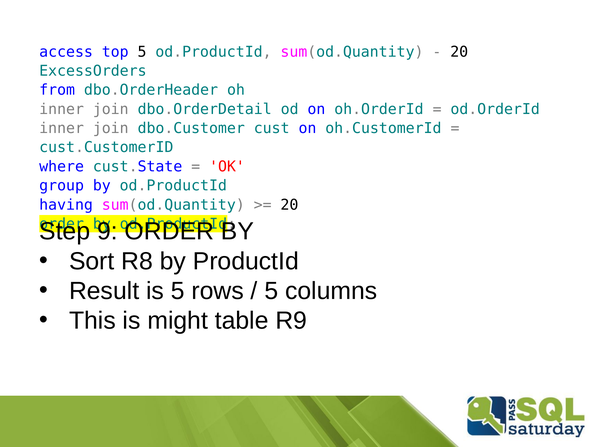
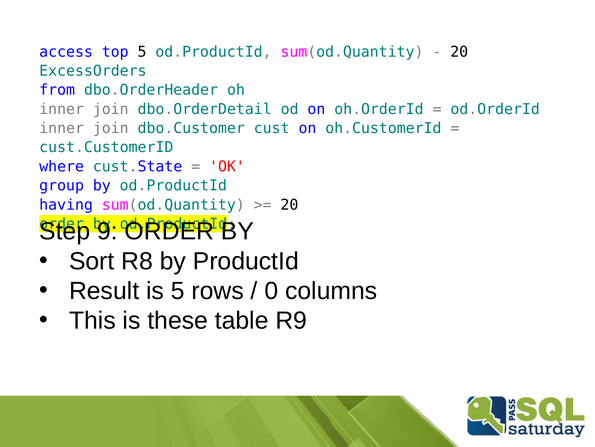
5 at (271, 290): 5 -> 0
might: might -> these
